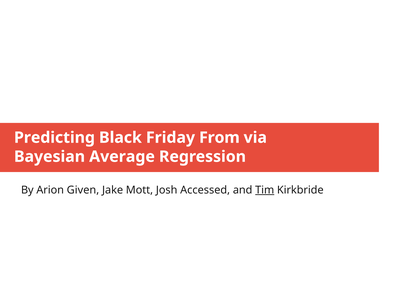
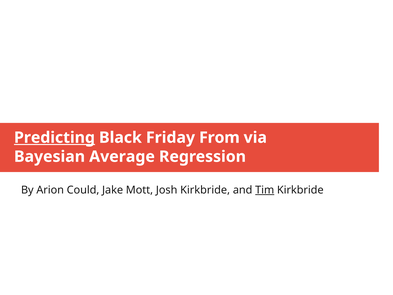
Predicting underline: none -> present
Given: Given -> Could
Josh Accessed: Accessed -> Kirkbride
